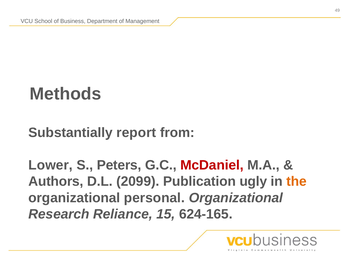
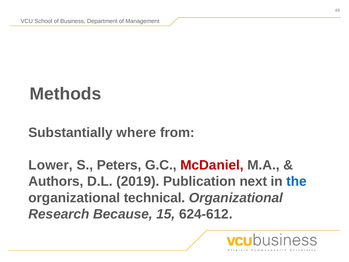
report: report -> where
2099: 2099 -> 2019
ugly: ugly -> next
the colour: orange -> blue
personal: personal -> technical
Reliance: Reliance -> Because
624-165: 624-165 -> 624-612
